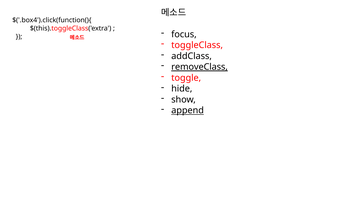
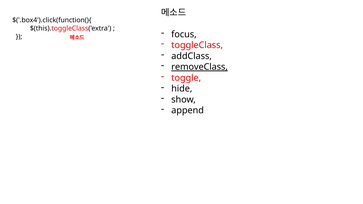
append underline: present -> none
